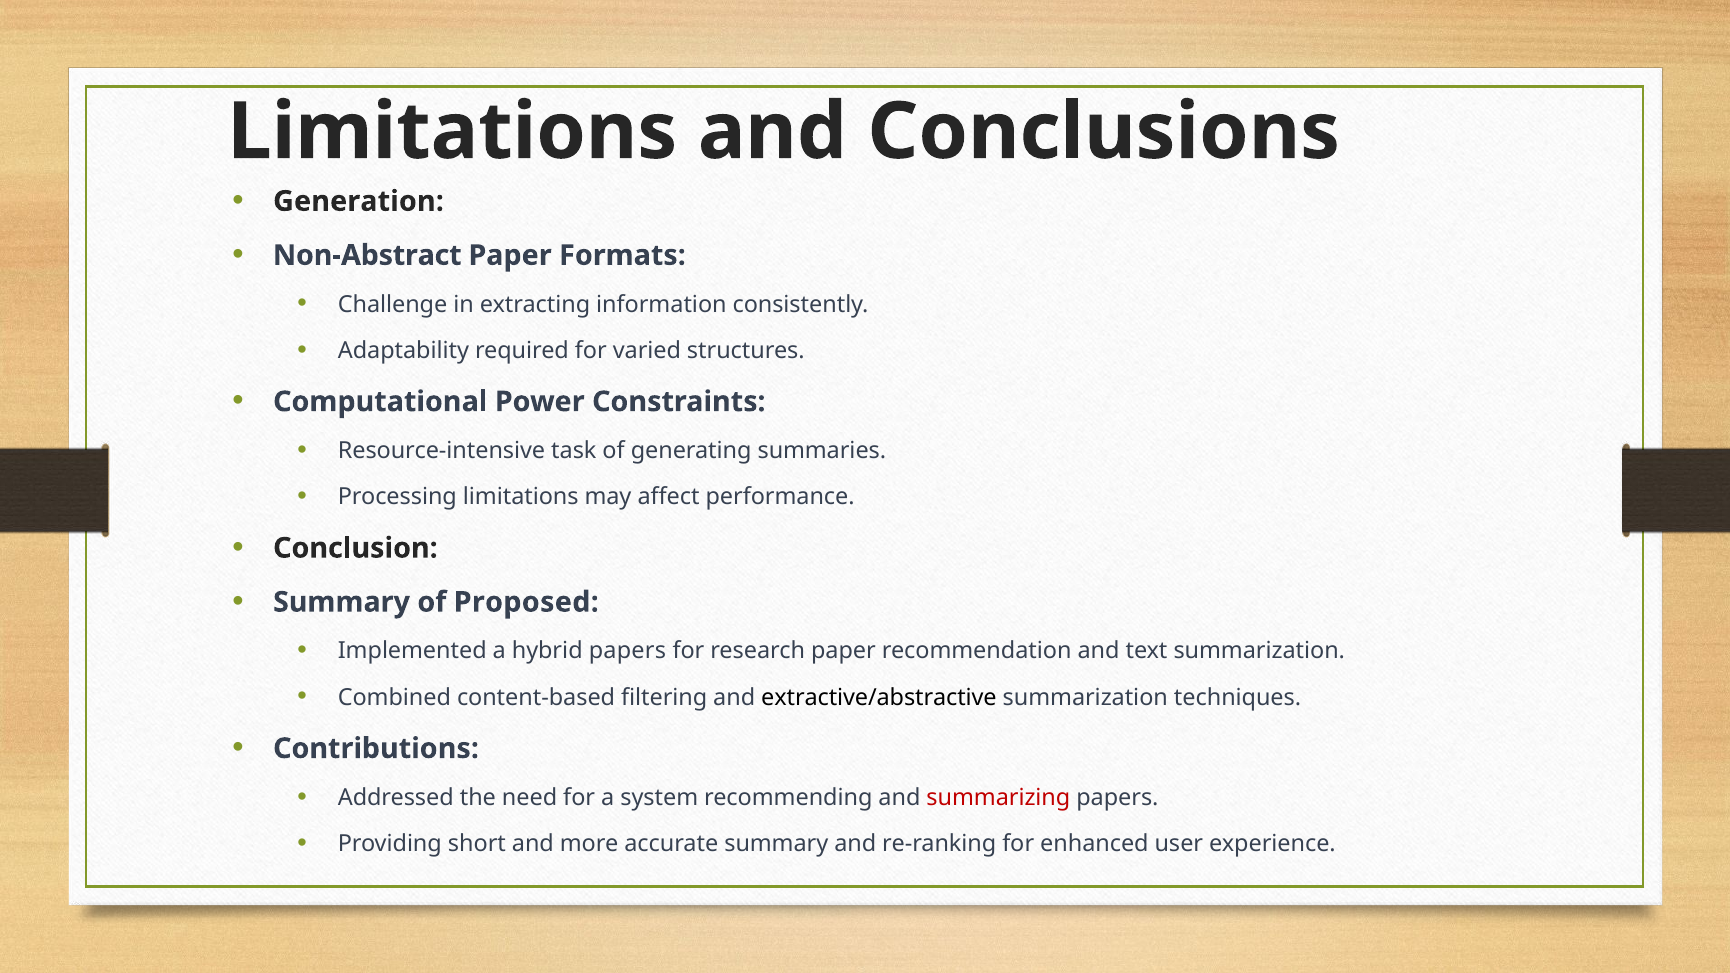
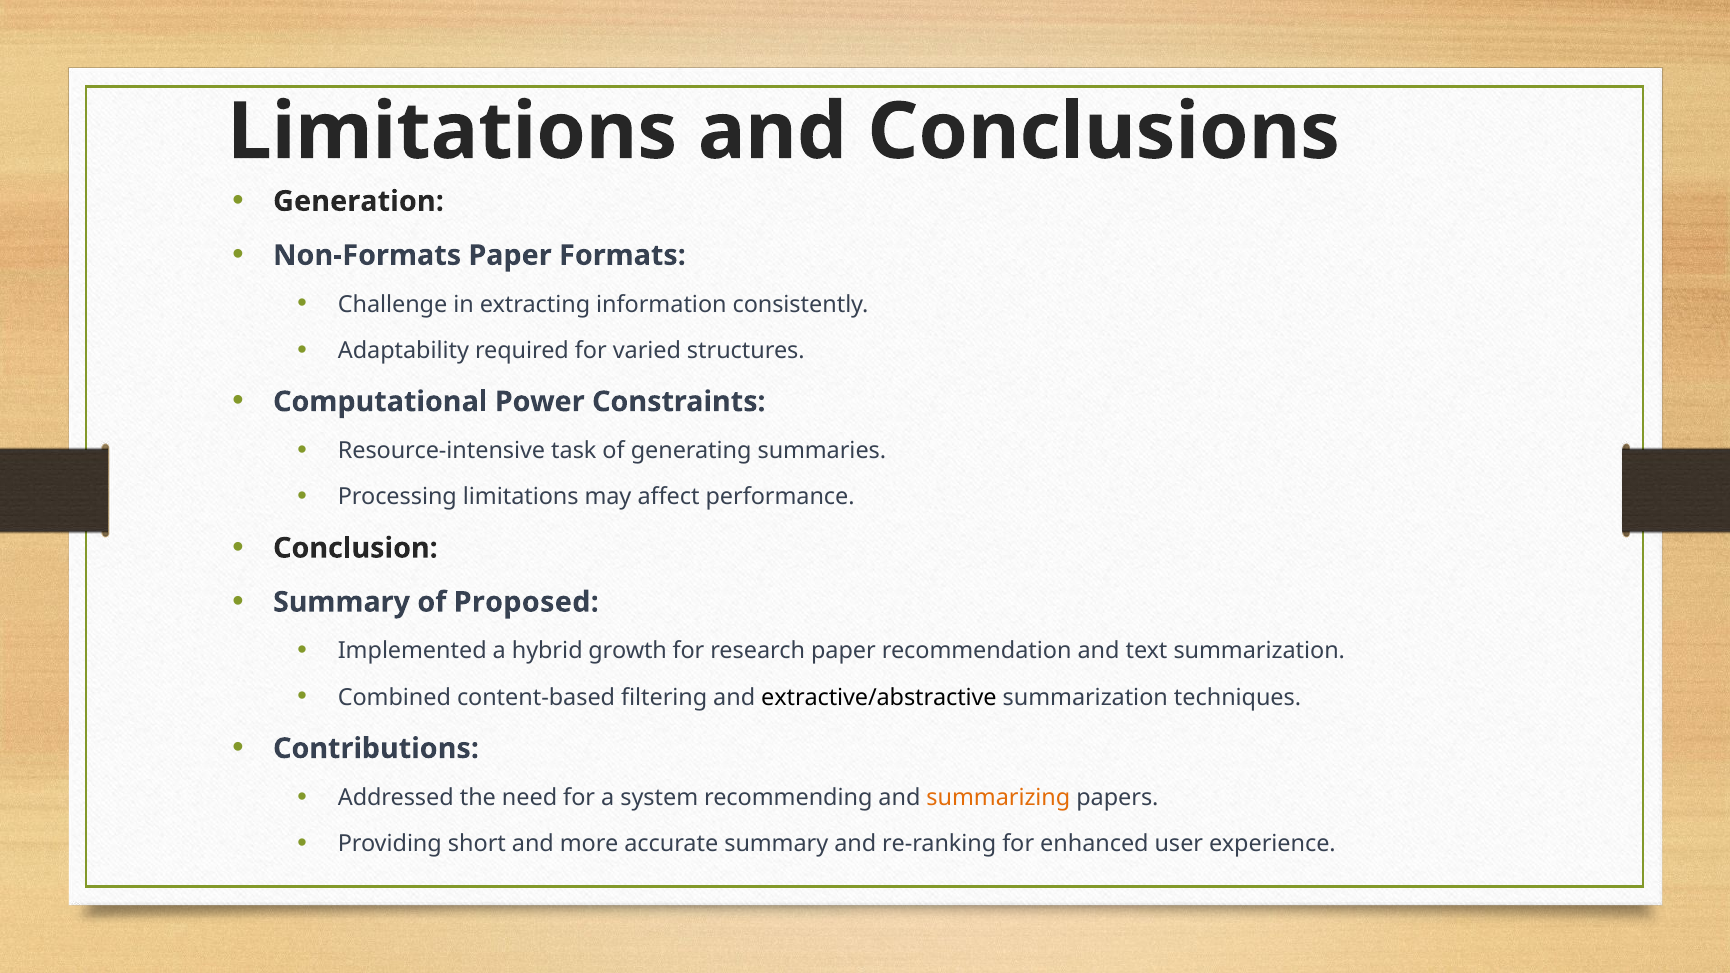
Non-Abstract: Non-Abstract -> Non-Formats
hybrid papers: papers -> growth
summarizing colour: red -> orange
